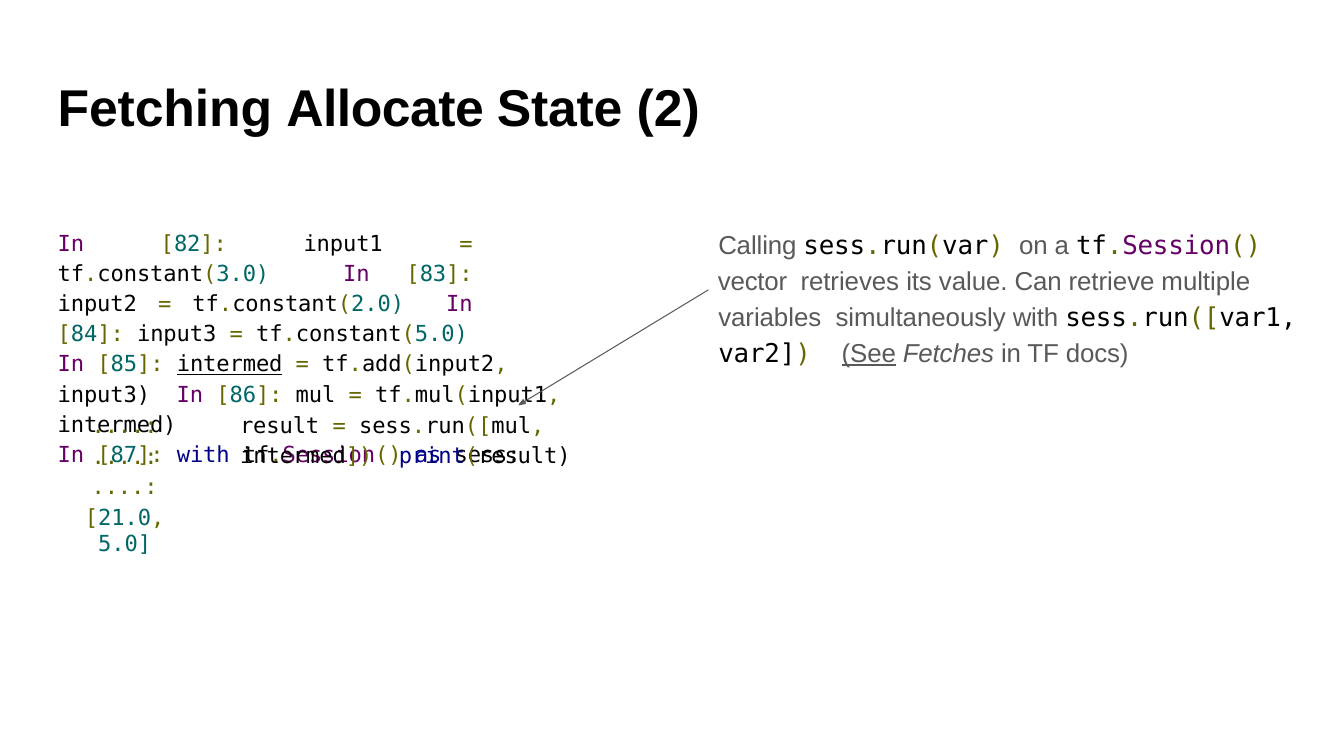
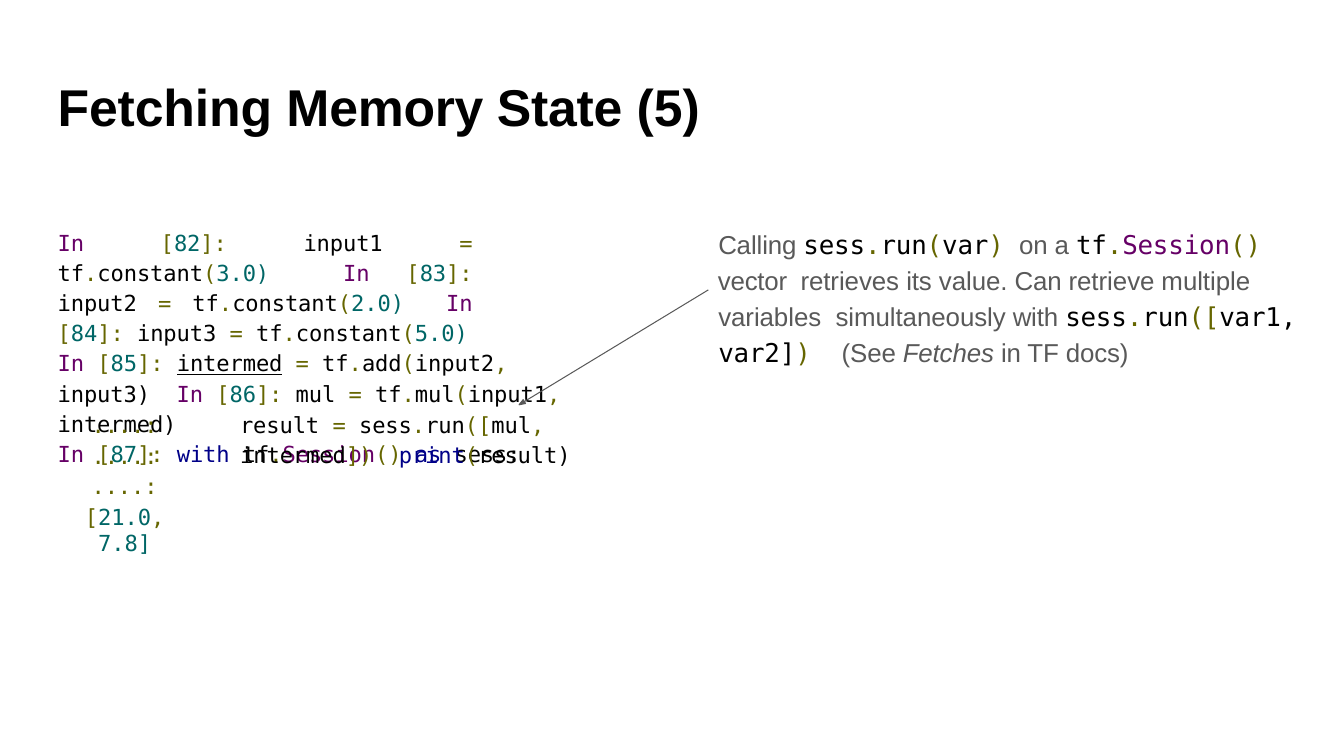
Allocate: Allocate -> Memory
2: 2 -> 5
See underline: present -> none
5.0: 5.0 -> 7.8
